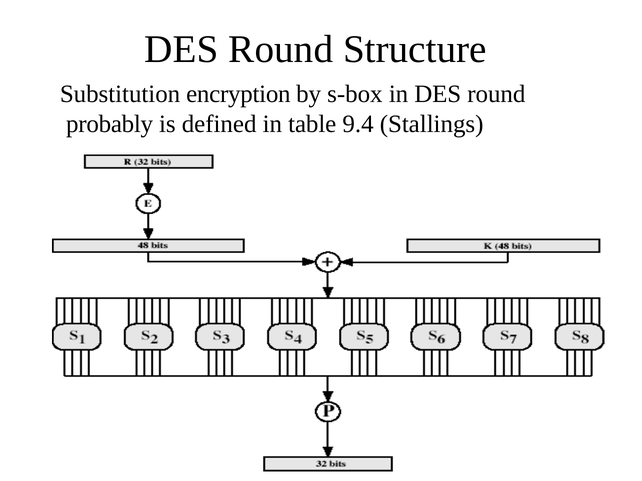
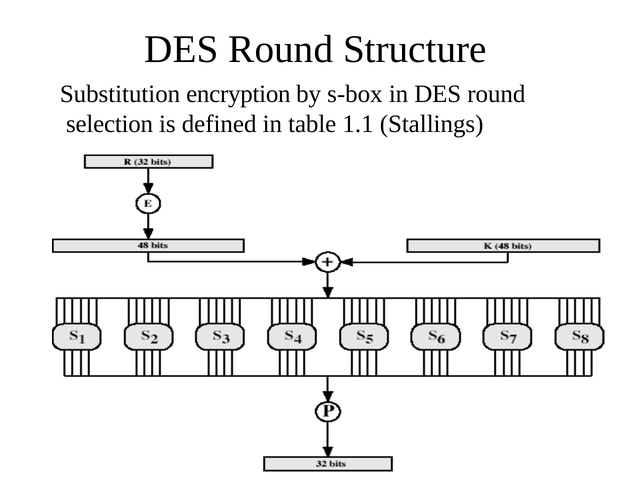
probably: probably -> selection
9.4: 9.4 -> 1.1
